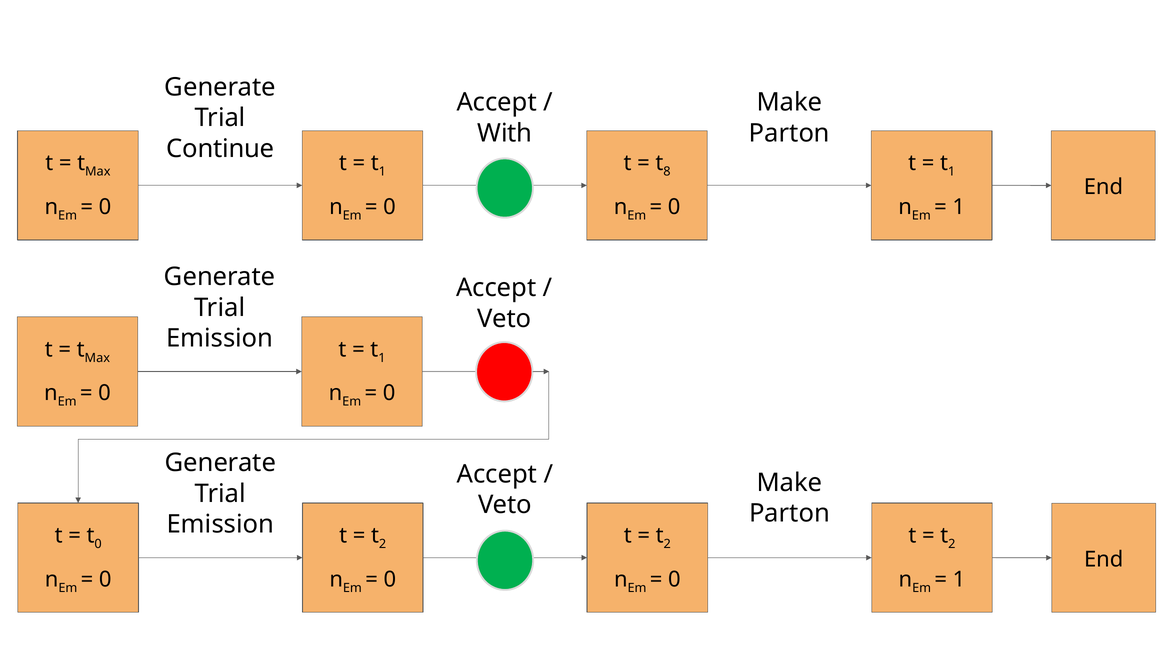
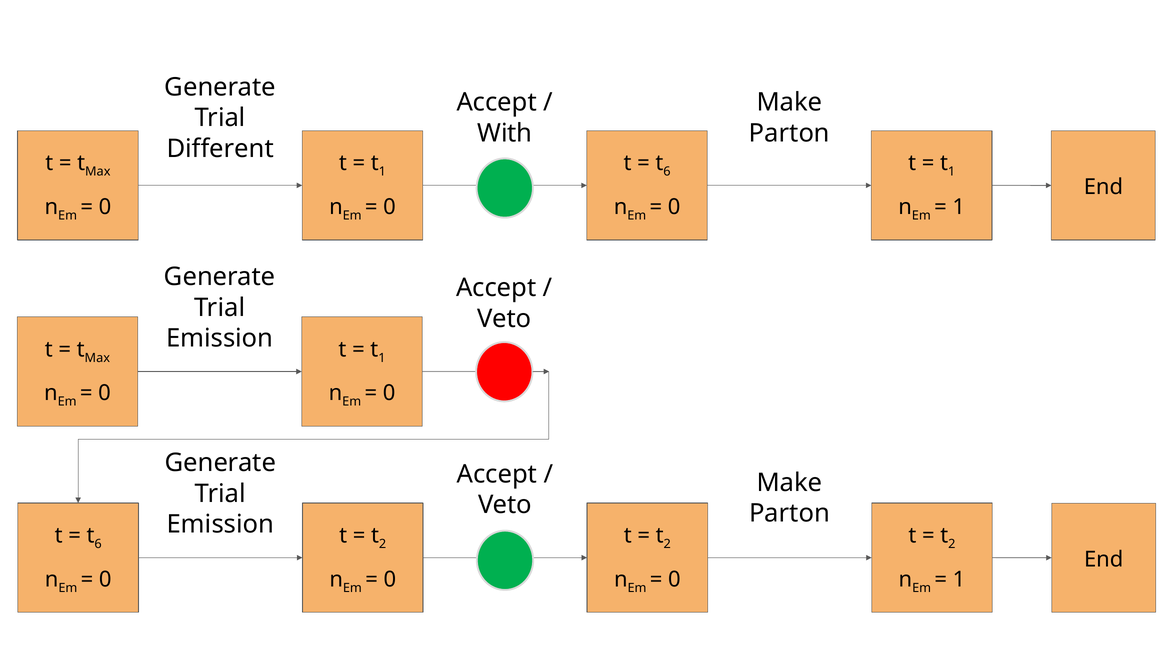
Continue: Continue -> Different
8 at (667, 172): 8 -> 6
0 at (98, 544): 0 -> 6
